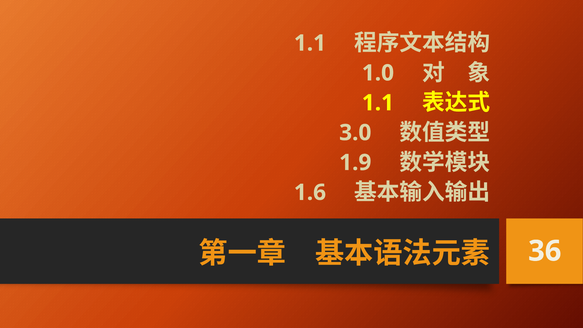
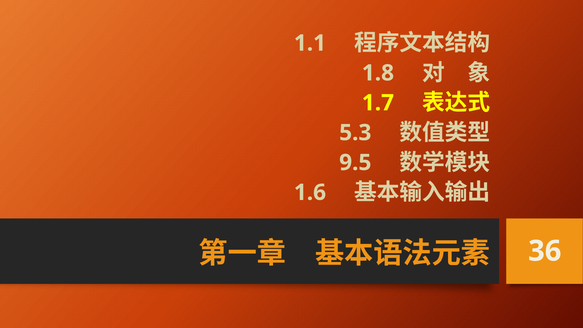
1.0: 1.0 -> 1.8
1.1 at (378, 103): 1.1 -> 1.7
3.0: 3.0 -> 5.3
1.9: 1.9 -> 9.5
